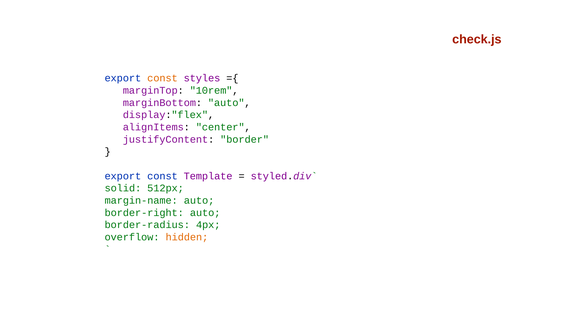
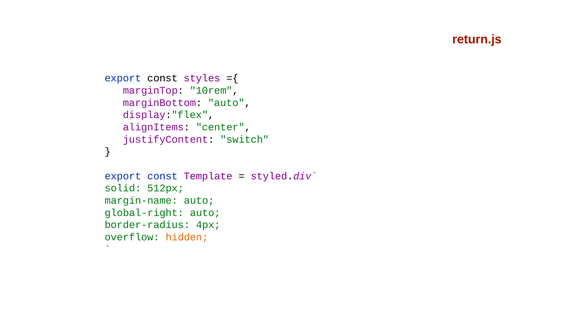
check.js: check.js -> return.js
const at (162, 78) colour: orange -> black
border: border -> switch
border-right: border-right -> global-right
